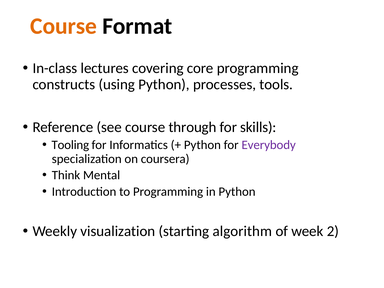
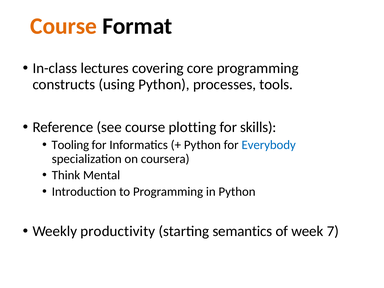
through: through -> plotting
Everybody colour: purple -> blue
visualization: visualization -> productivity
algorithm: algorithm -> semantics
2: 2 -> 7
